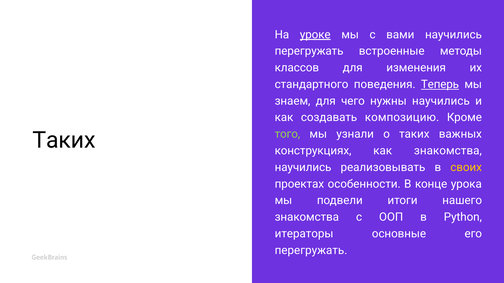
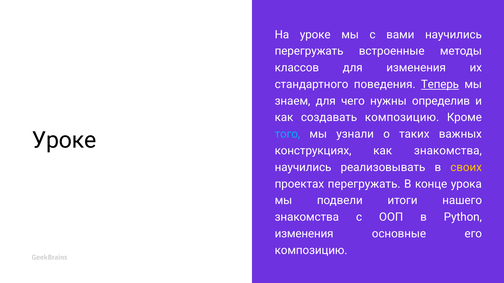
уроке at (315, 35) underline: present -> none
нужны научились: научились -> определив
того colour: light green -> light blue
Таких at (64, 140): Таких -> Уроке
проектах особенности: особенности -> перегружать
итераторы at (304, 234): итераторы -> изменения
перегружать at (311, 251): перегружать -> композицию
